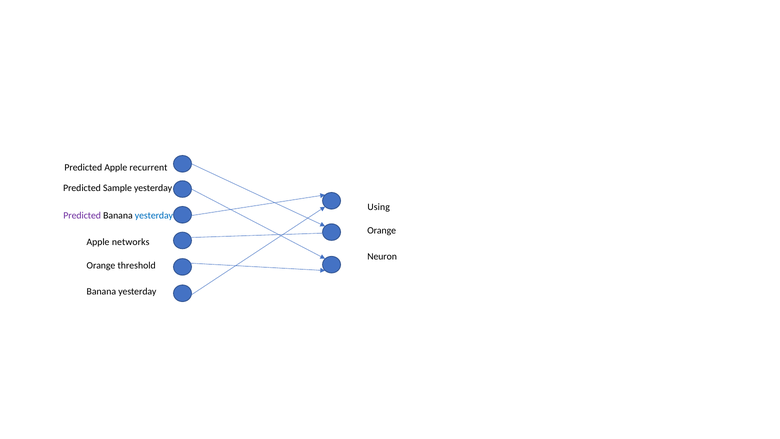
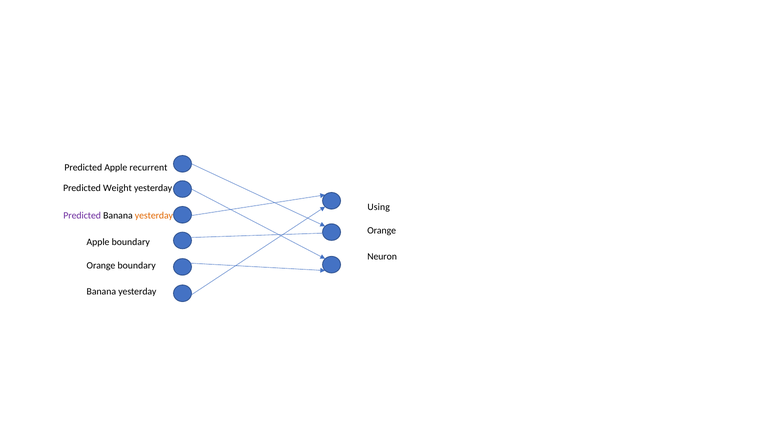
Sample: Sample -> Weight
yesterday at (154, 215) colour: blue -> orange
Apple networks: networks -> boundary
Orange threshold: threshold -> boundary
